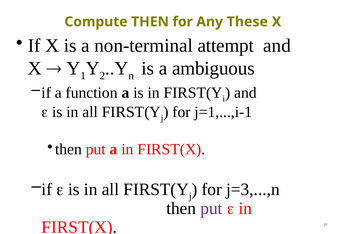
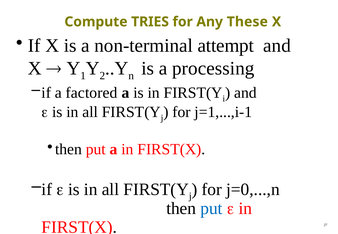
Compute THEN: THEN -> TRIES
ambiguous: ambiguous -> processing
function: function -> factored
j=3,...,n: j=3,...,n -> j=0,...,n
put at (211, 209) colour: purple -> blue
